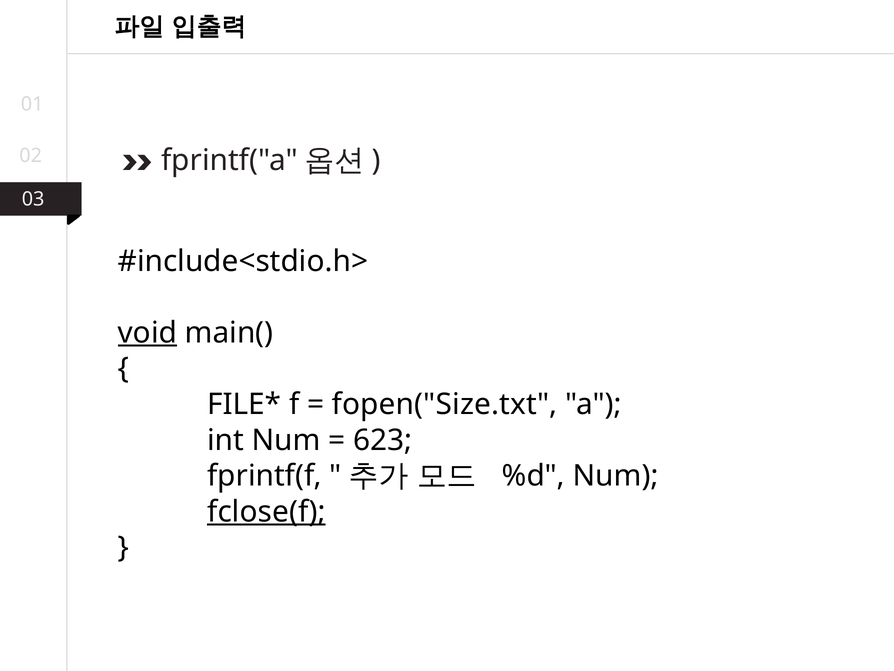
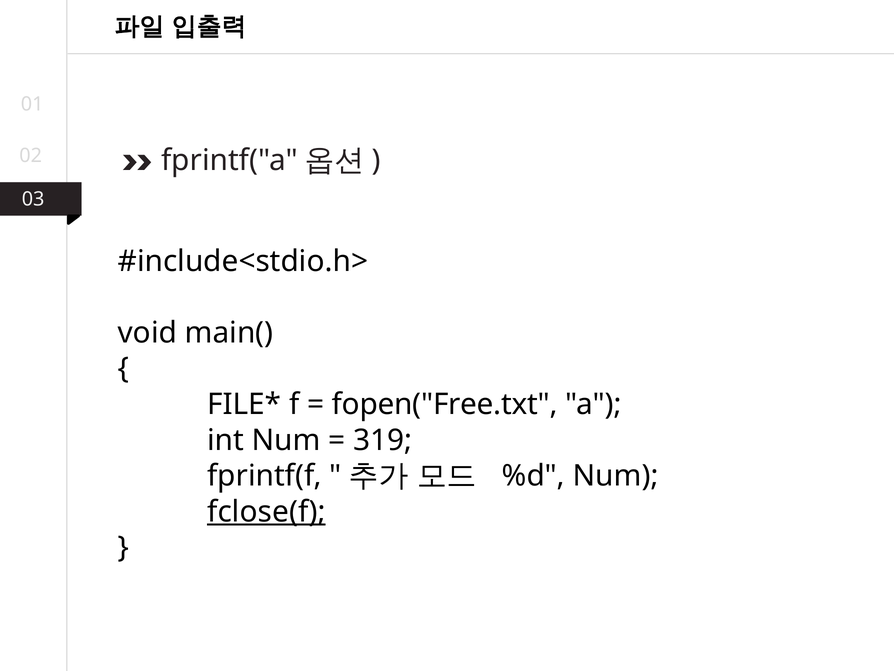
void underline: present -> none
fopen("Size.txt: fopen("Size.txt -> fopen("Free.txt
623: 623 -> 319
